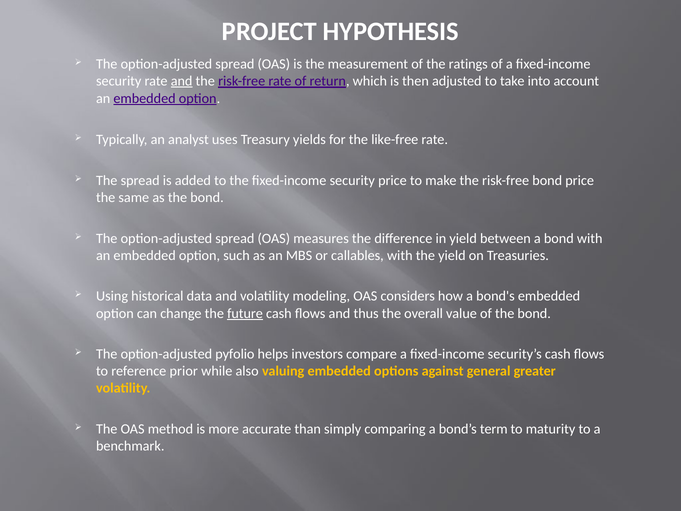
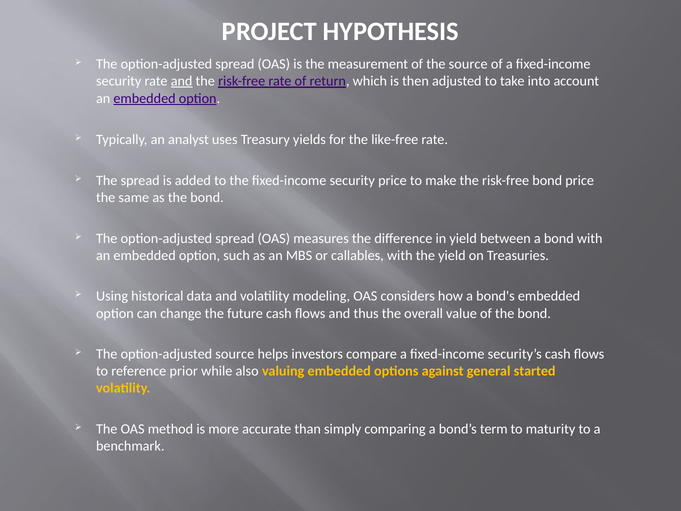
the ratings: ratings -> source
future underline: present -> none
option-adjusted pyfolio: pyfolio -> source
greater: greater -> started
